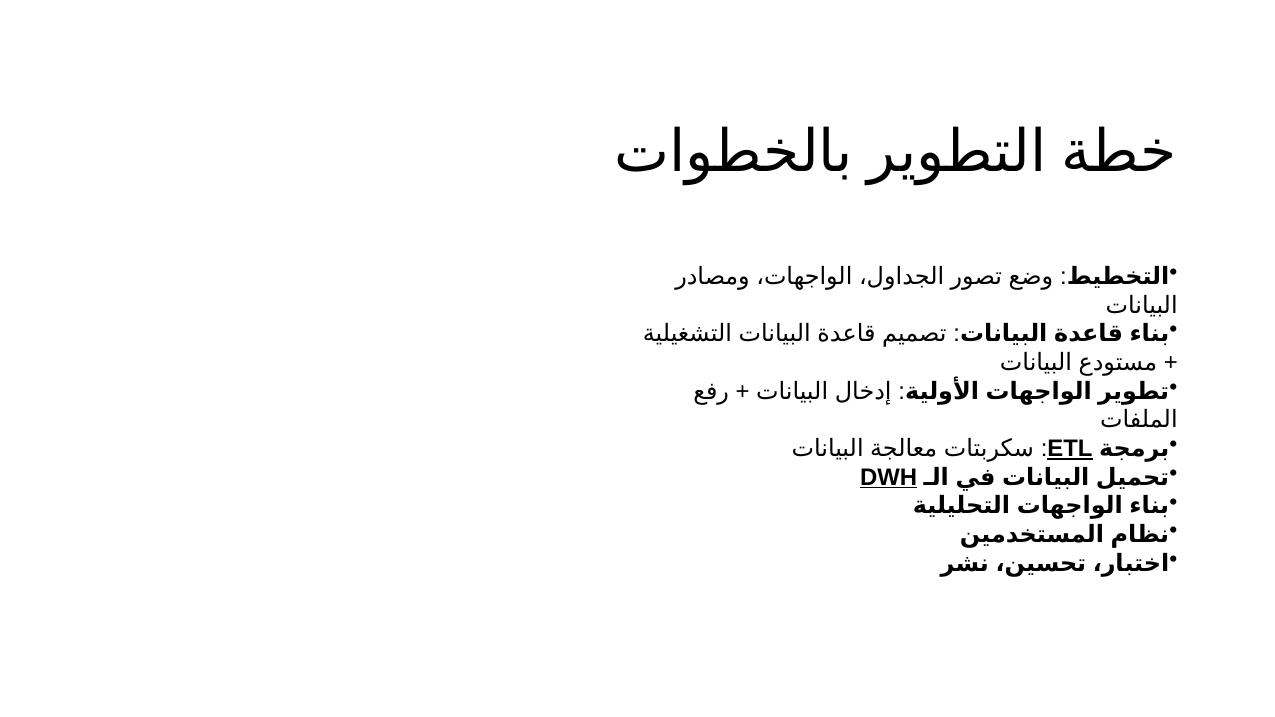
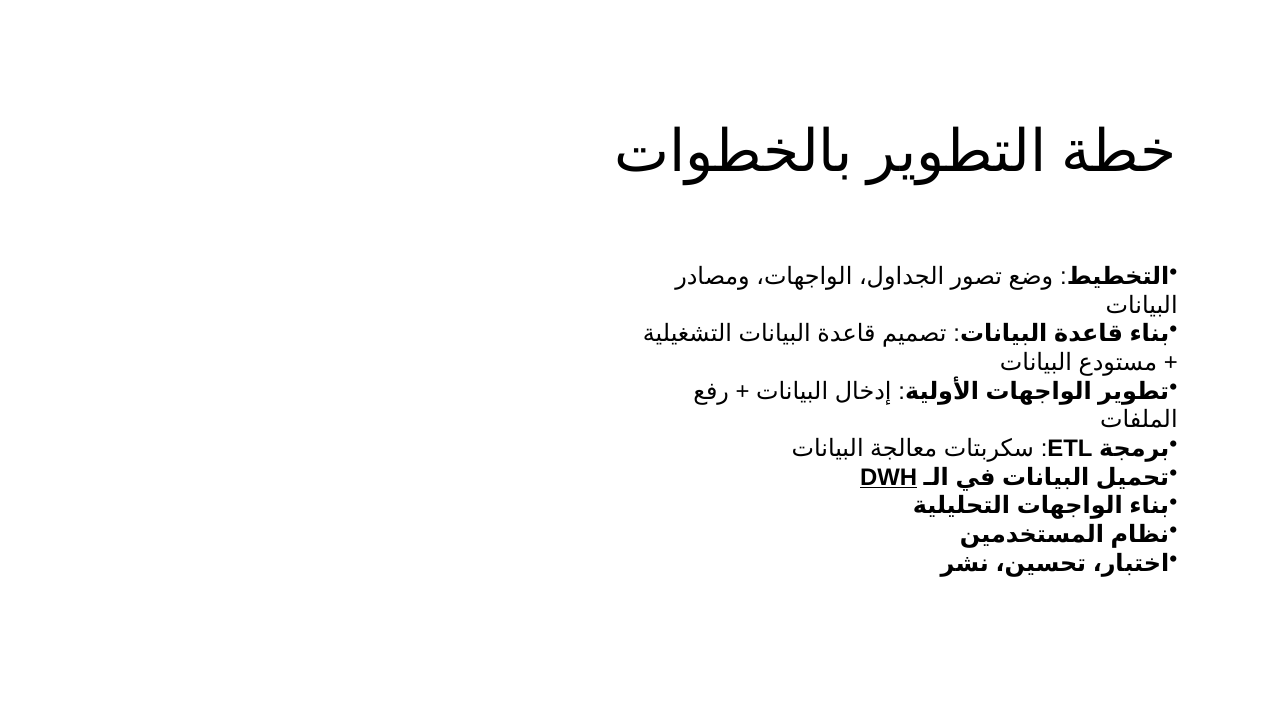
ETL underline: present -> none
